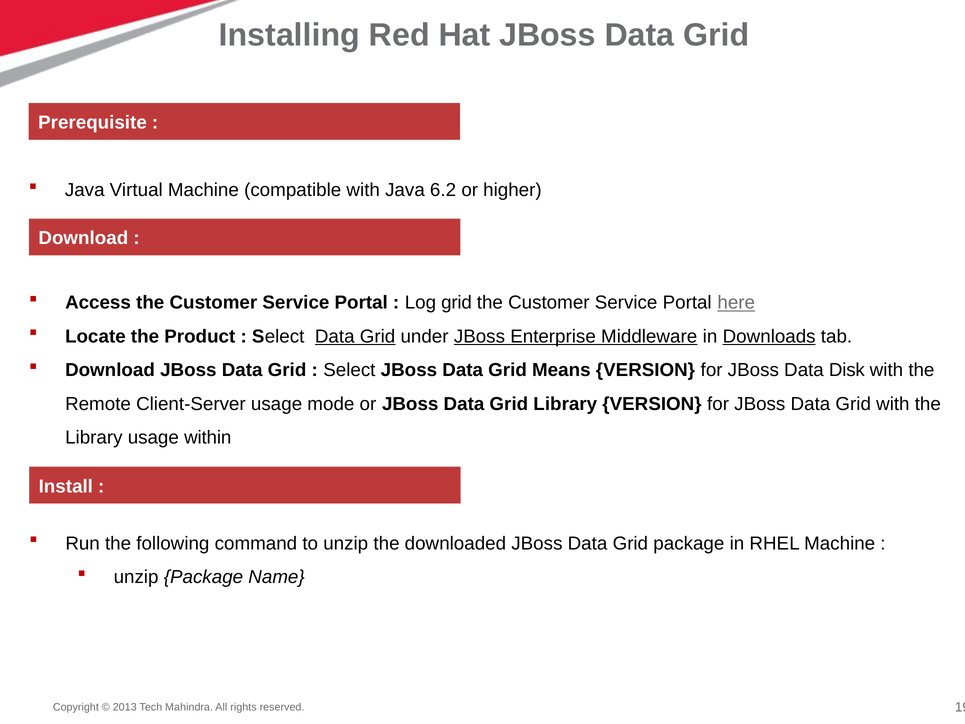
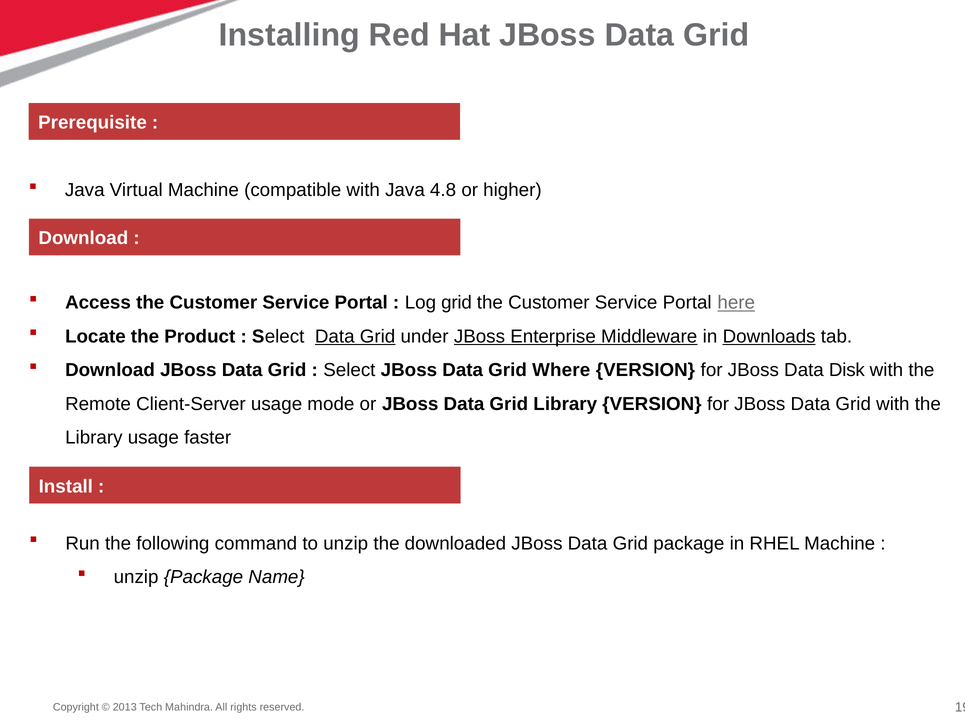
6.2: 6.2 -> 4.8
Means: Means -> Where
within: within -> faster
